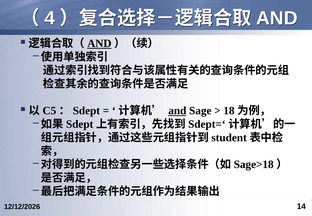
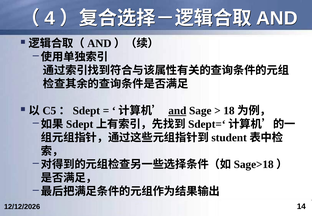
AND at (99, 44) underline: present -> none
